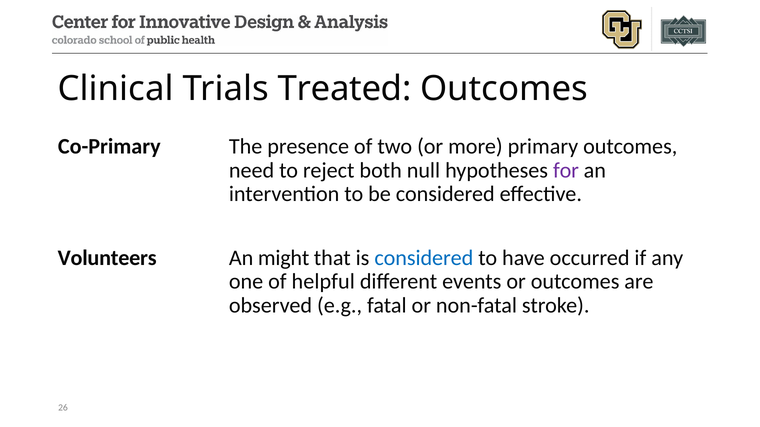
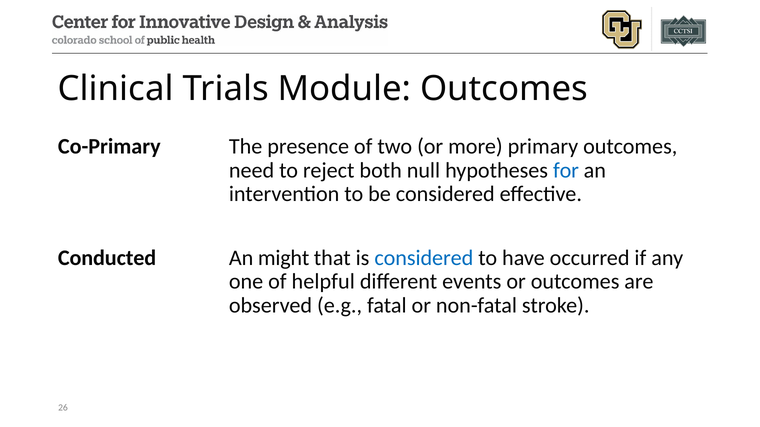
Treated: Treated -> Module
for colour: purple -> blue
Volunteers: Volunteers -> Conducted
